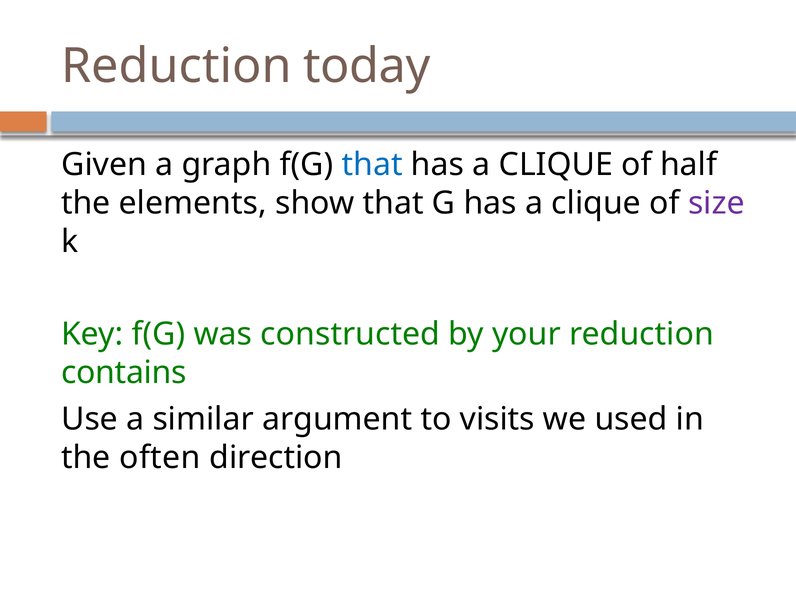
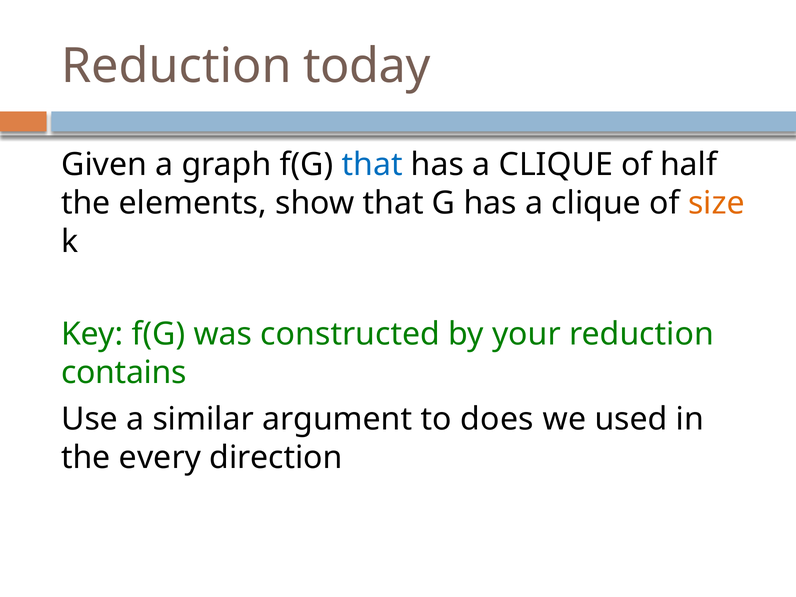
size colour: purple -> orange
visits: visits -> does
often: often -> every
